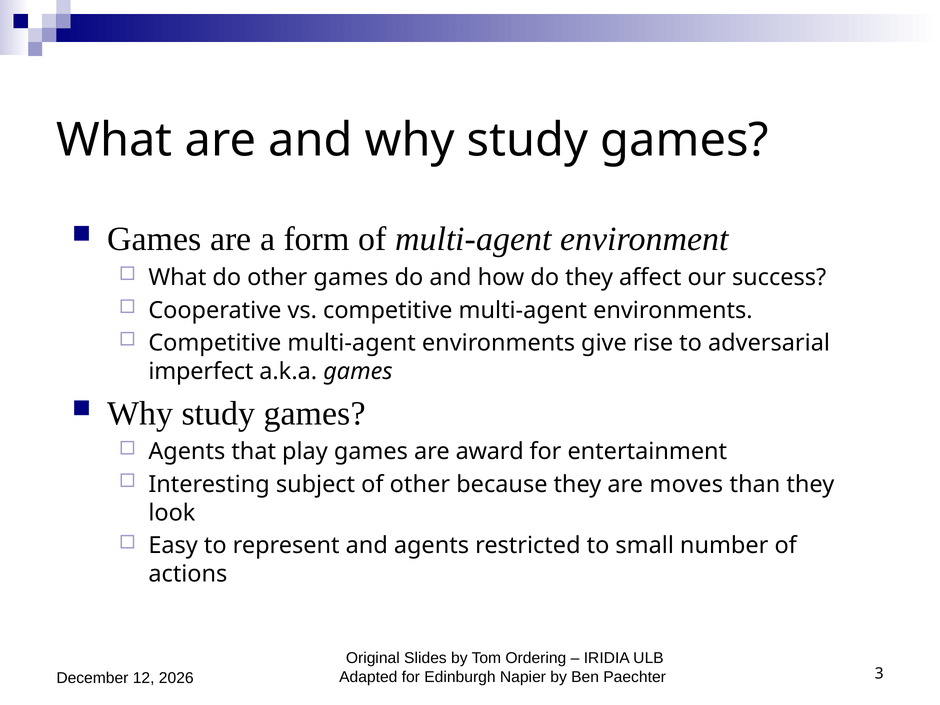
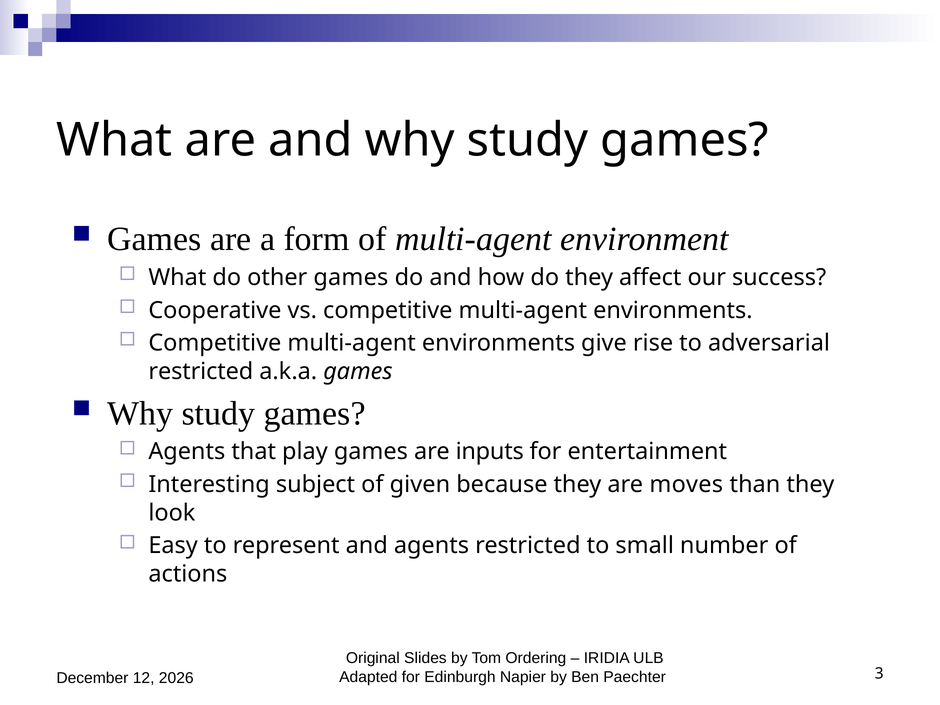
imperfect at (201, 371): imperfect -> restricted
award: award -> inputs
of other: other -> given
